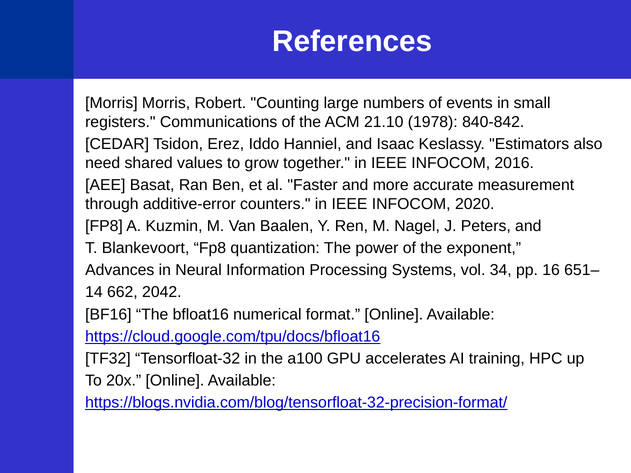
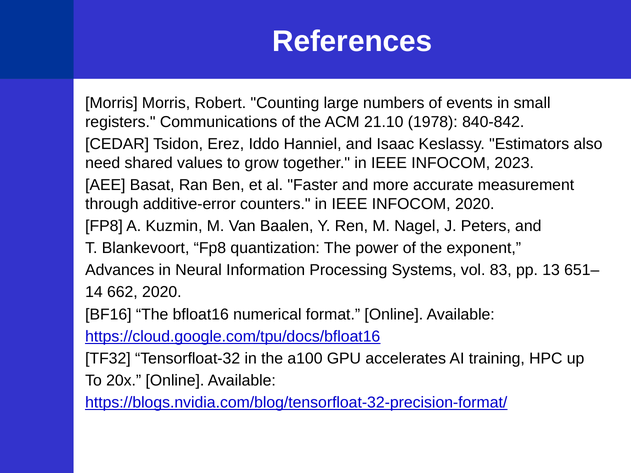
2016: 2016 -> 2023
34: 34 -> 83
16: 16 -> 13
662 2042: 2042 -> 2020
